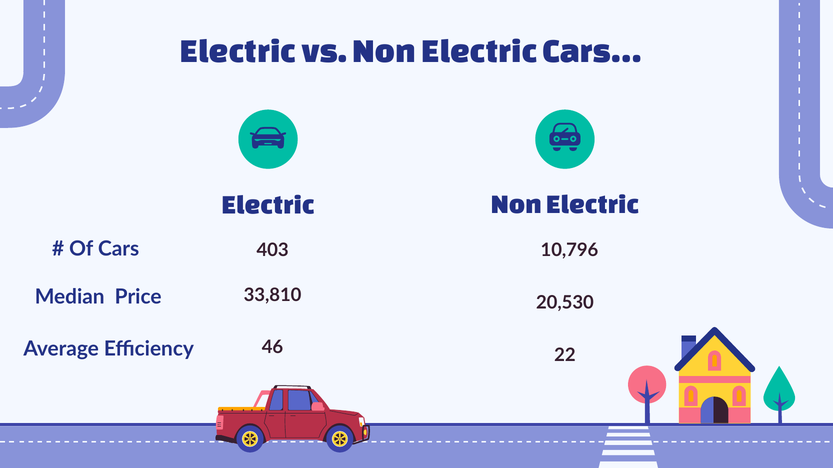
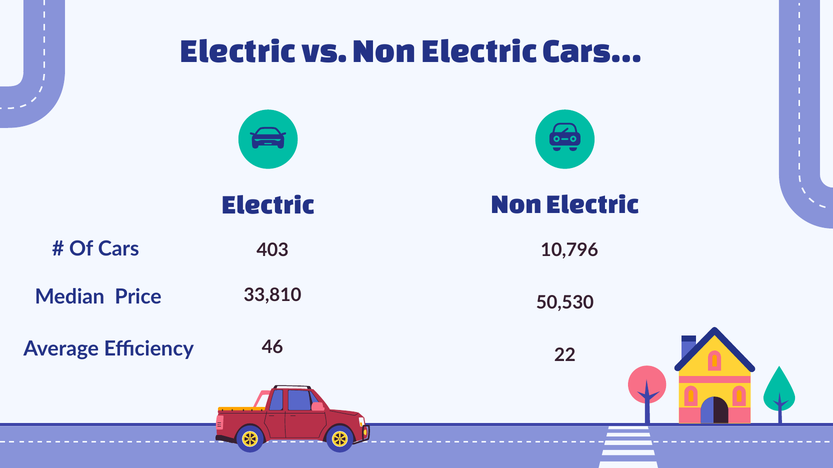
20,530: 20,530 -> 50,530
